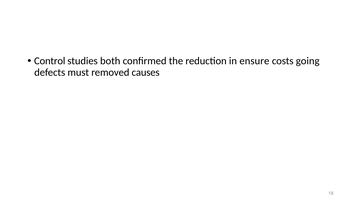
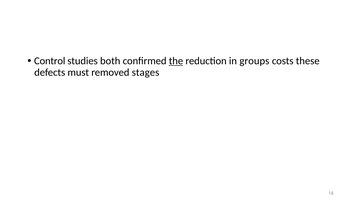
the underline: none -> present
ensure: ensure -> groups
going: going -> these
causes: causes -> stages
